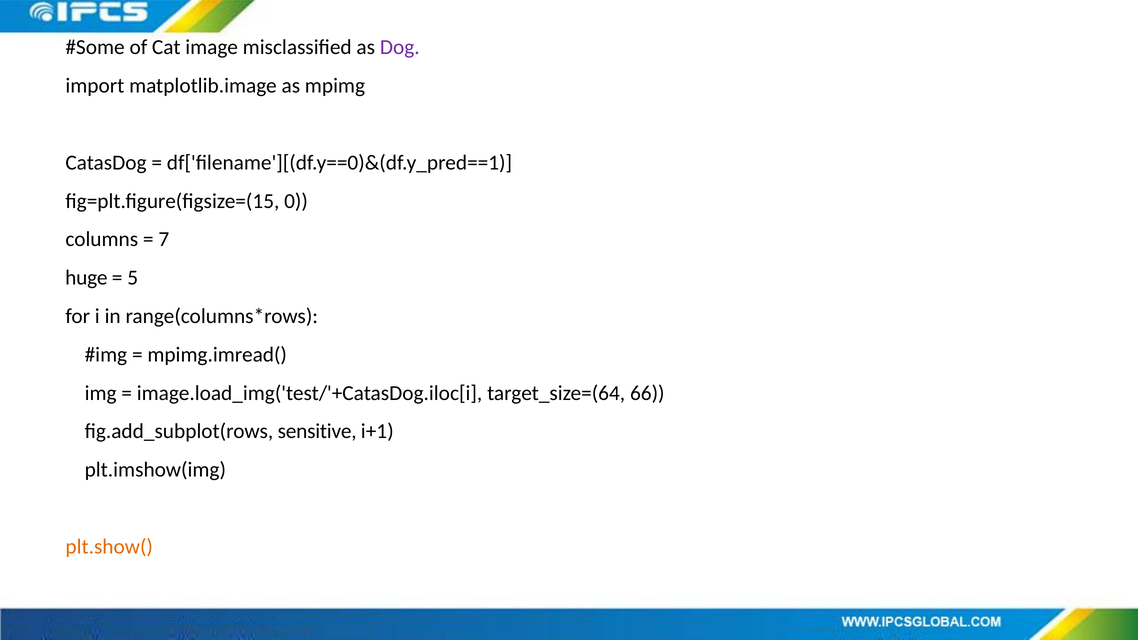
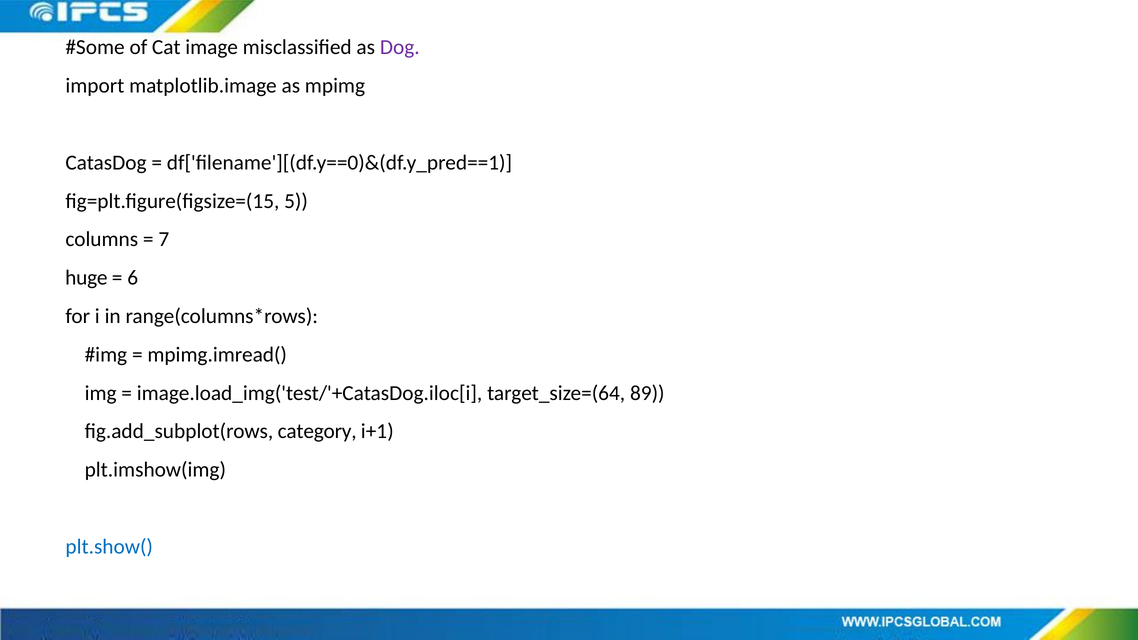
0: 0 -> 5
5: 5 -> 6
66: 66 -> 89
sensitive: sensitive -> category
plt.show( colour: orange -> blue
